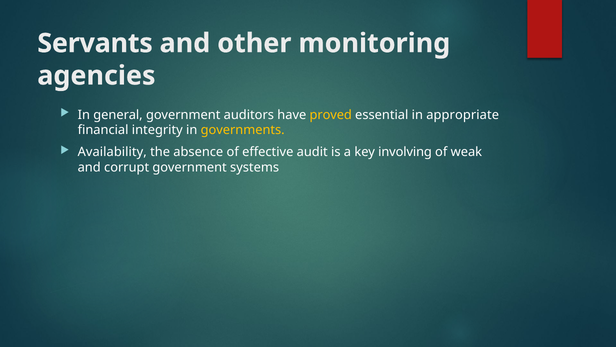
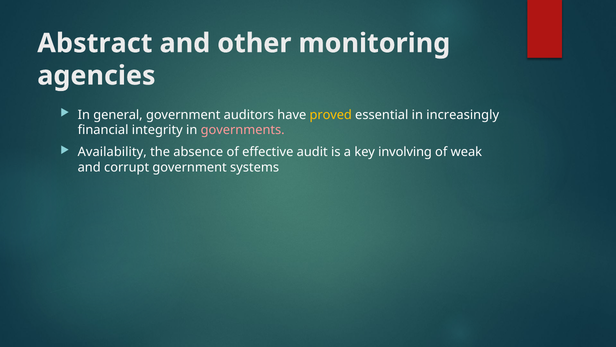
Servants: Servants -> Abstract
appropriate: appropriate -> increasingly
governments colour: yellow -> pink
